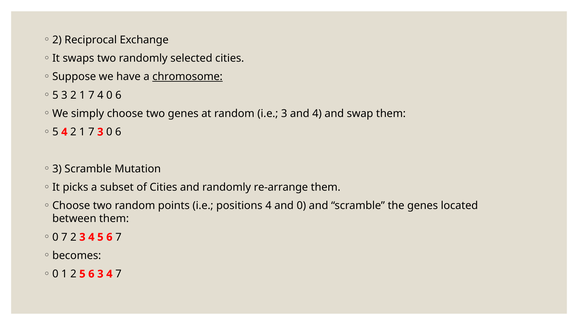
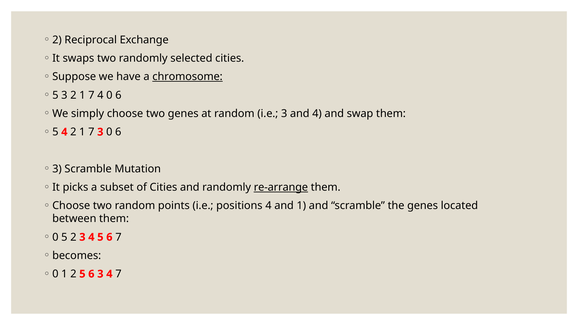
re-arrange underline: none -> present
and 0: 0 -> 1
0 7: 7 -> 5
